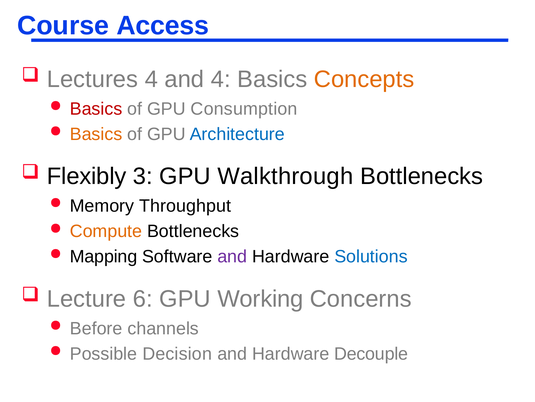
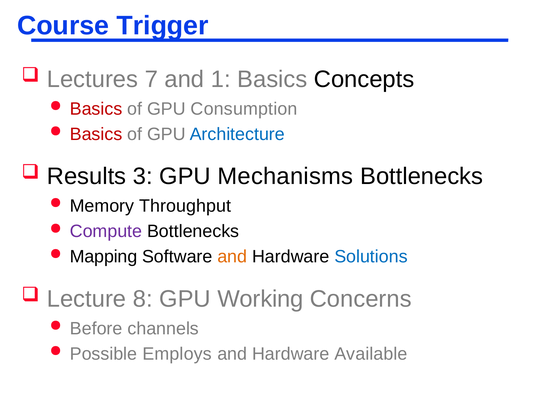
Access: Access -> Trigger
Lectures 4: 4 -> 7
and 4: 4 -> 1
Concepts colour: orange -> black
Basics at (96, 134) colour: orange -> red
Flexibly: Flexibly -> Results
Walkthrough: Walkthrough -> Mechanisms
Compute colour: orange -> purple
and at (232, 256) colour: purple -> orange
6: 6 -> 8
Decision: Decision -> Employs
Decouple: Decouple -> Available
